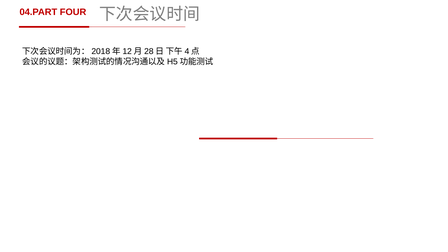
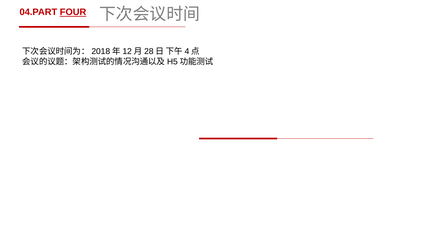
FOUR underline: none -> present
